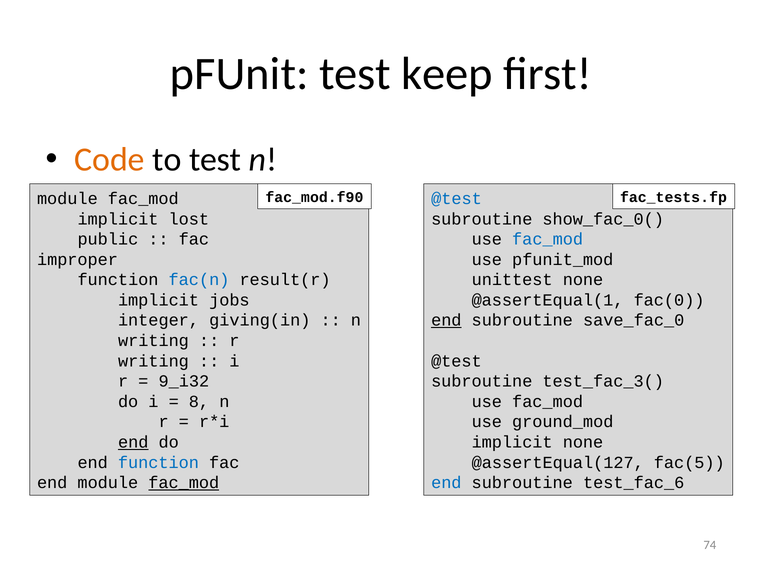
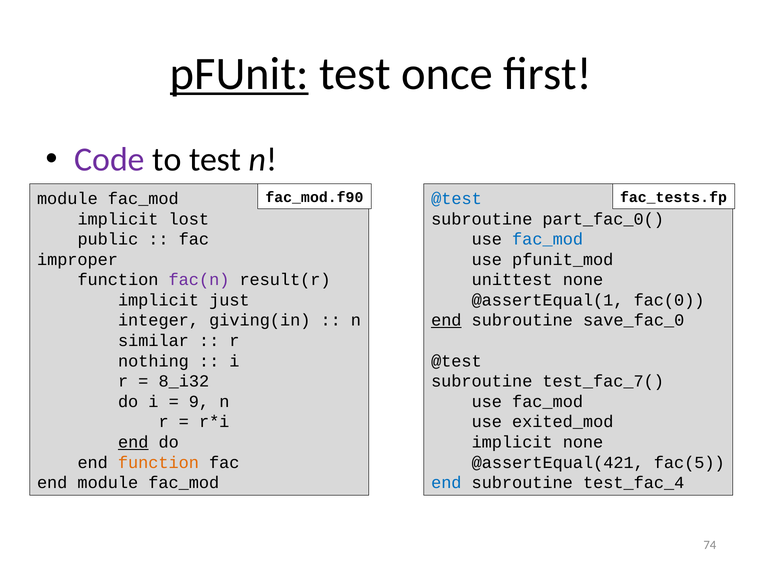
pFUnit underline: none -> present
keep: keep -> once
Code colour: orange -> purple
show_fac_0(: show_fac_0( -> part_fac_0(
fac(n colour: blue -> purple
jobs: jobs -> just
writing at (153, 341): writing -> similar
writing at (153, 361): writing -> nothing
9_i32: 9_i32 -> 8_i32
test_fac_3(: test_fac_3( -> test_fac_7(
8: 8 -> 9
ground_mod: ground_mod -> exited_mod
function at (158, 463) colour: blue -> orange
@assertEqual(127: @assertEqual(127 -> @assertEqual(421
fac_mod at (184, 483) underline: present -> none
test_fac_6: test_fac_6 -> test_fac_4
